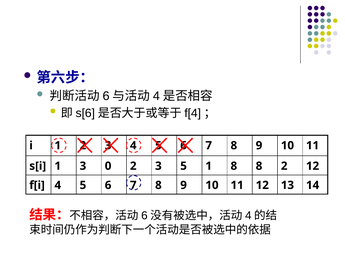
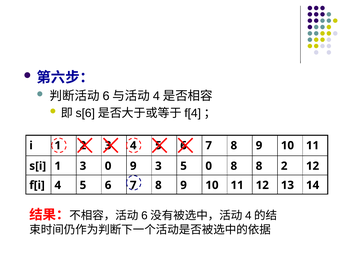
0 2: 2 -> 9
5 1: 1 -> 0
